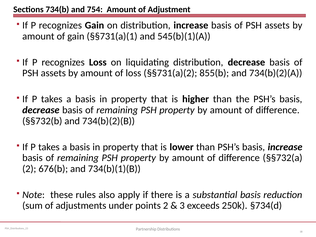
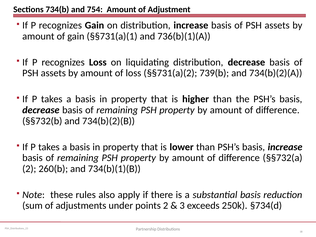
545(b)(1)(A: 545(b)(1)(A -> 736(b)(1)(A
855(b: 855(b -> 739(b
676(b: 676(b -> 260(b
